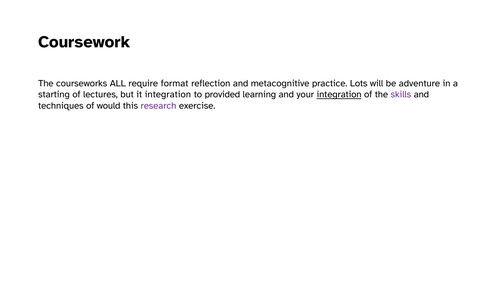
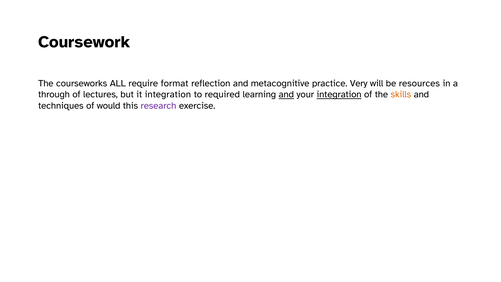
Lots: Lots -> Very
adventure: adventure -> resources
starting: starting -> through
provided: provided -> required
and at (286, 94) underline: none -> present
skills colour: purple -> orange
